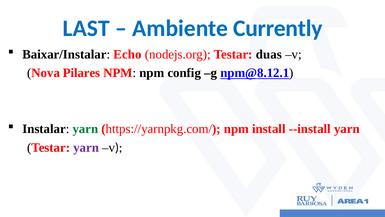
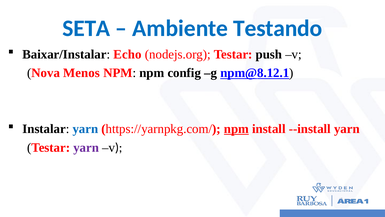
LAST: LAST -> SETA
Currently: Currently -> Testando
duas: duas -> push
Pilares: Pilares -> Menos
yarn at (85, 129) colour: green -> blue
npm at (236, 129) underline: none -> present
